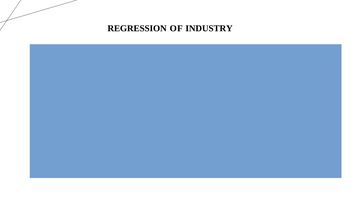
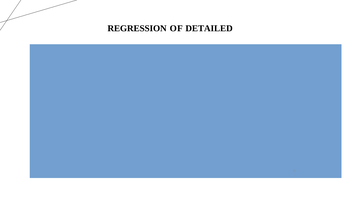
INDUSTRY: INDUSTRY -> DETAILED
